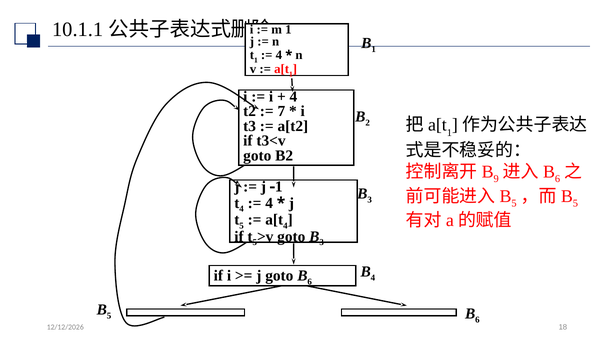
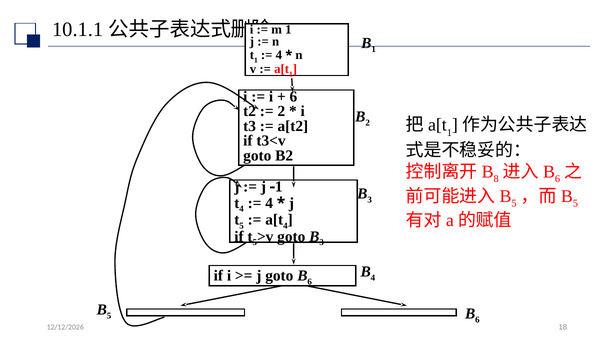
4 at (293, 97): 4 -> 6
7 at (281, 111): 7 -> 2
9: 9 -> 8
